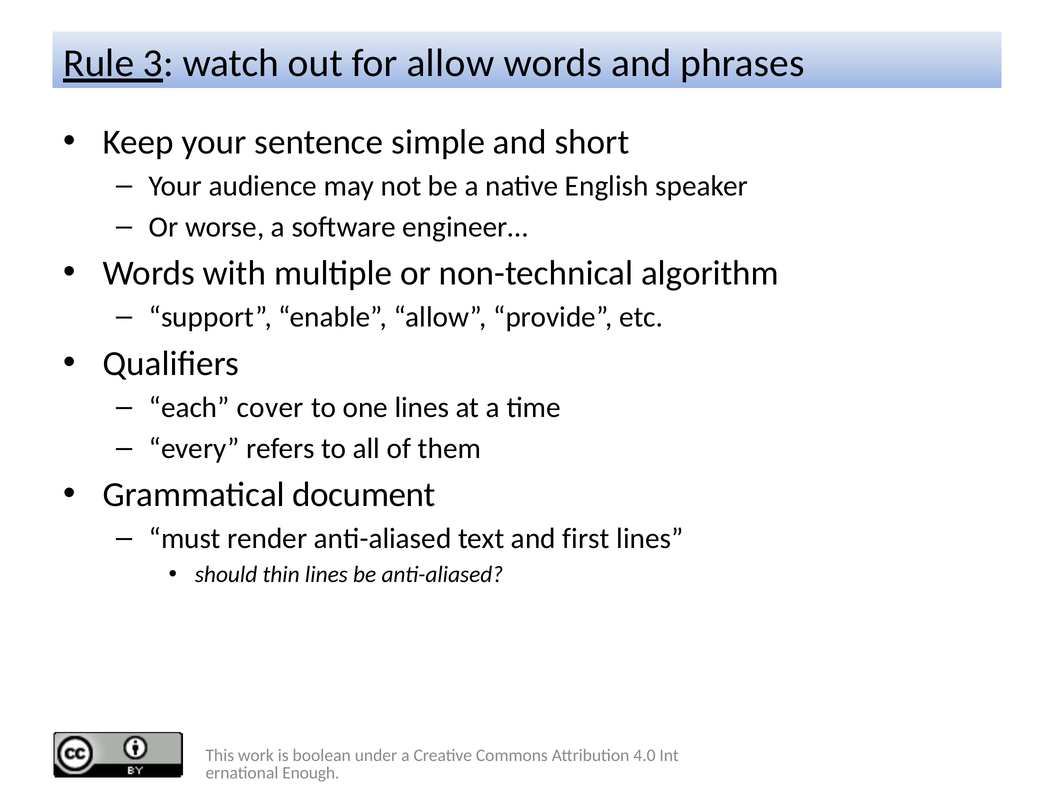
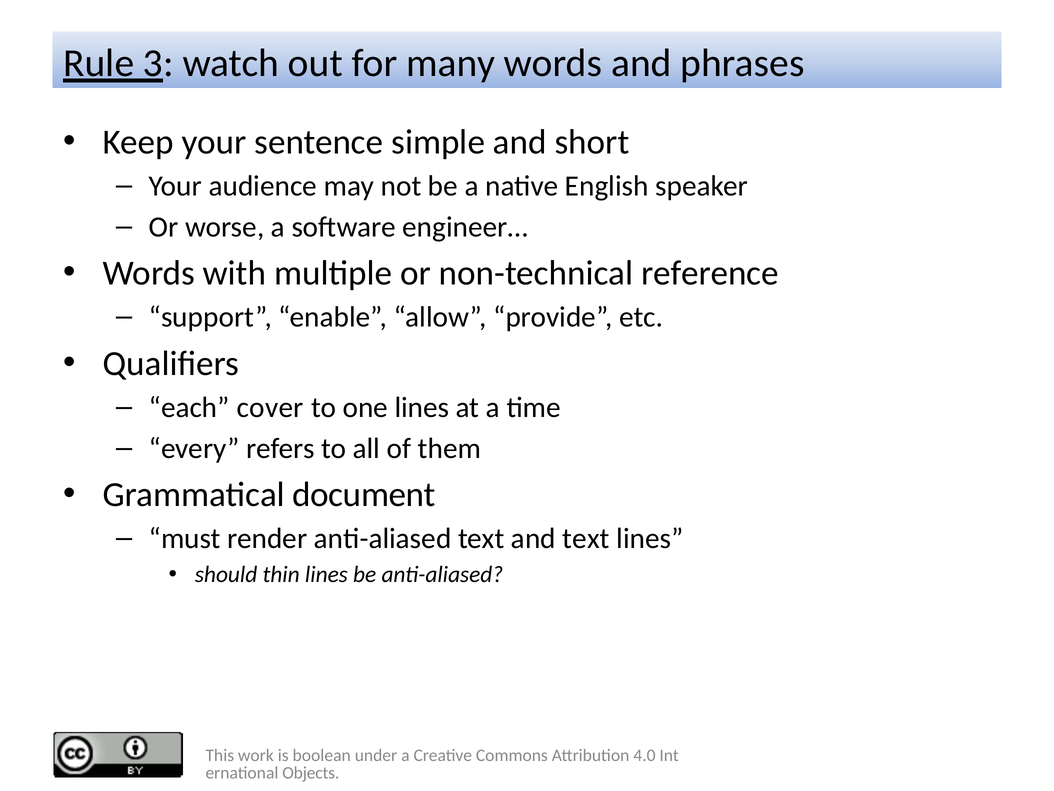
for allow: allow -> many
algorithm: algorithm -> reference
and first: first -> text
Enough: Enough -> Objects
